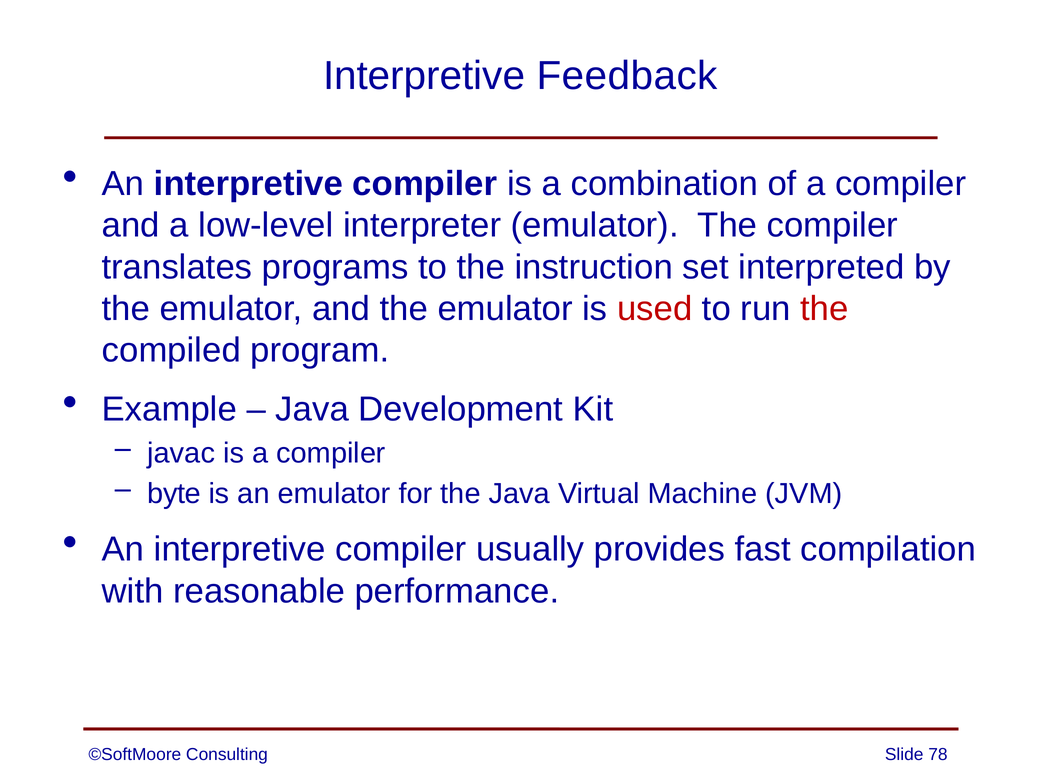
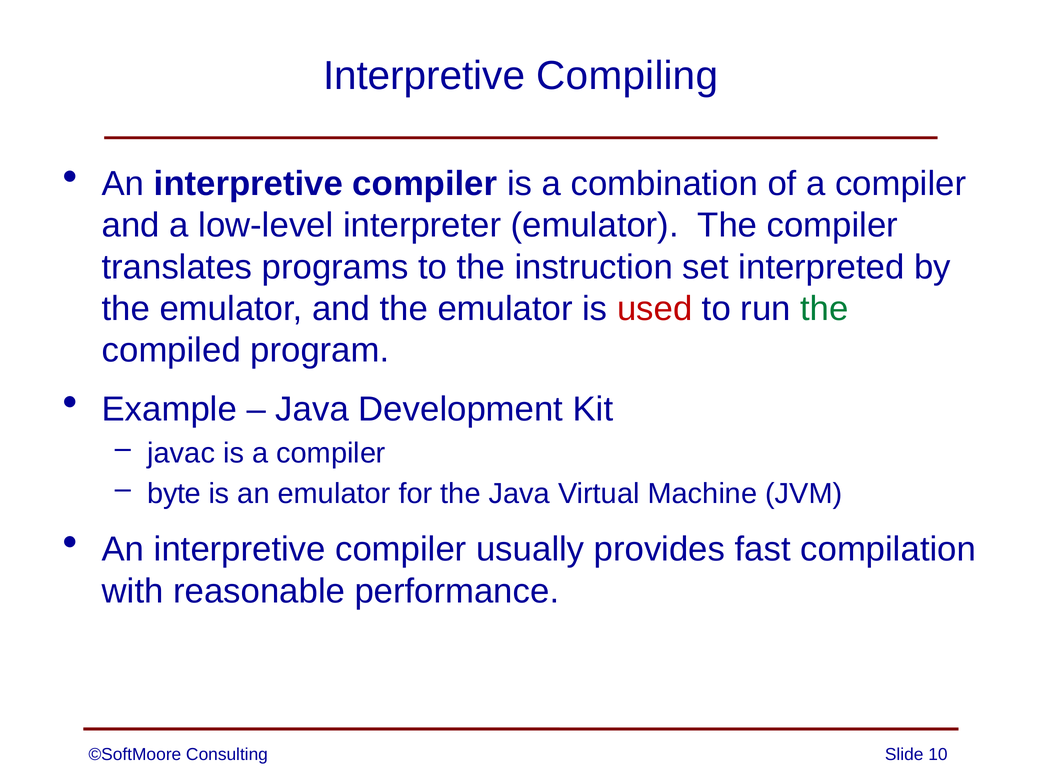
Feedback: Feedback -> Compiling
the at (824, 309) colour: red -> green
78: 78 -> 10
